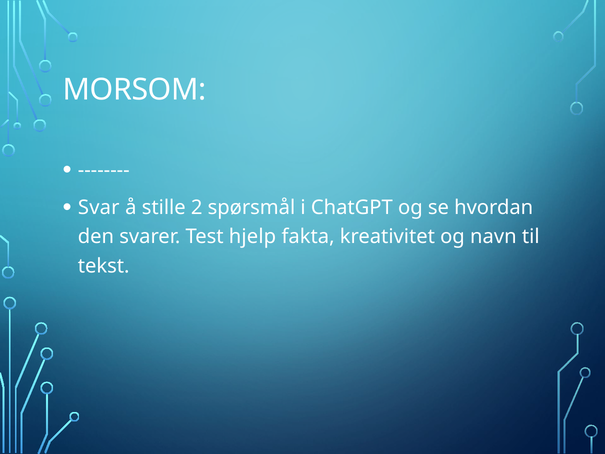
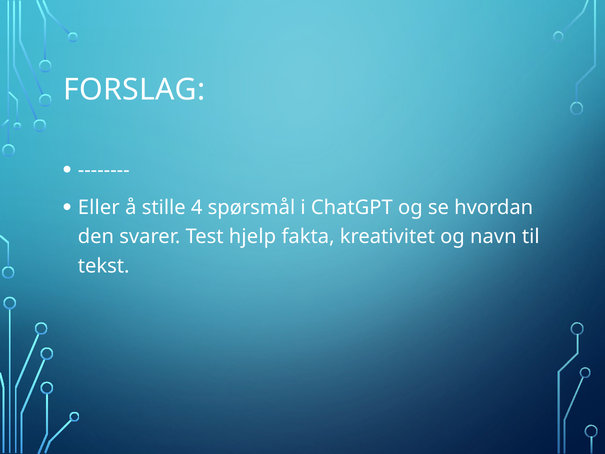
MORSOM: MORSOM -> FORSLAG
Svar: Svar -> Eller
2: 2 -> 4
